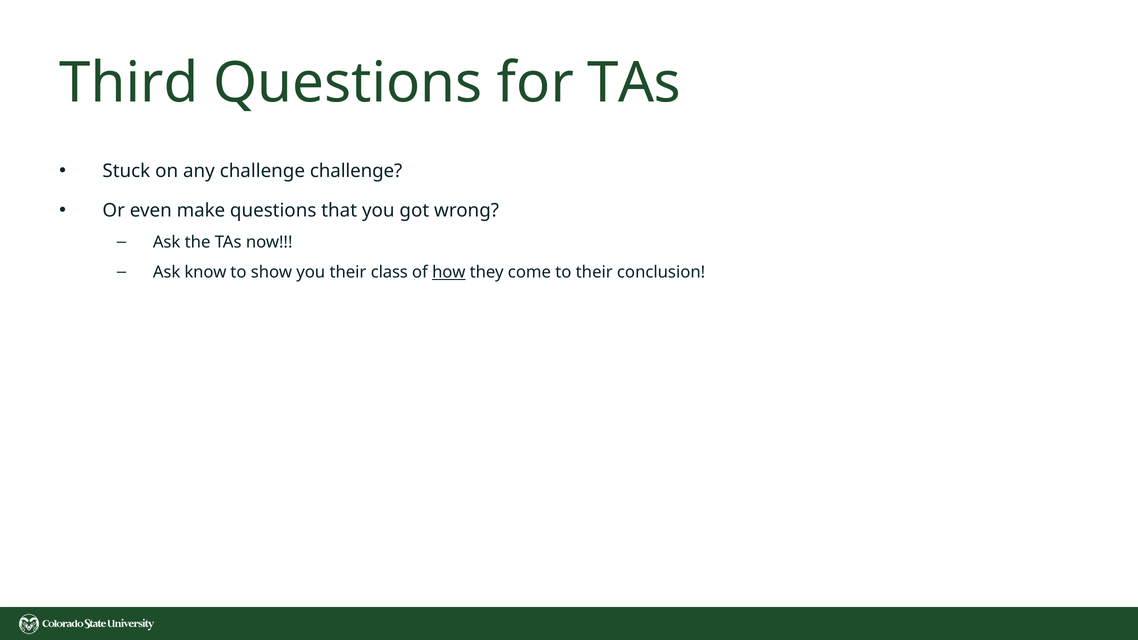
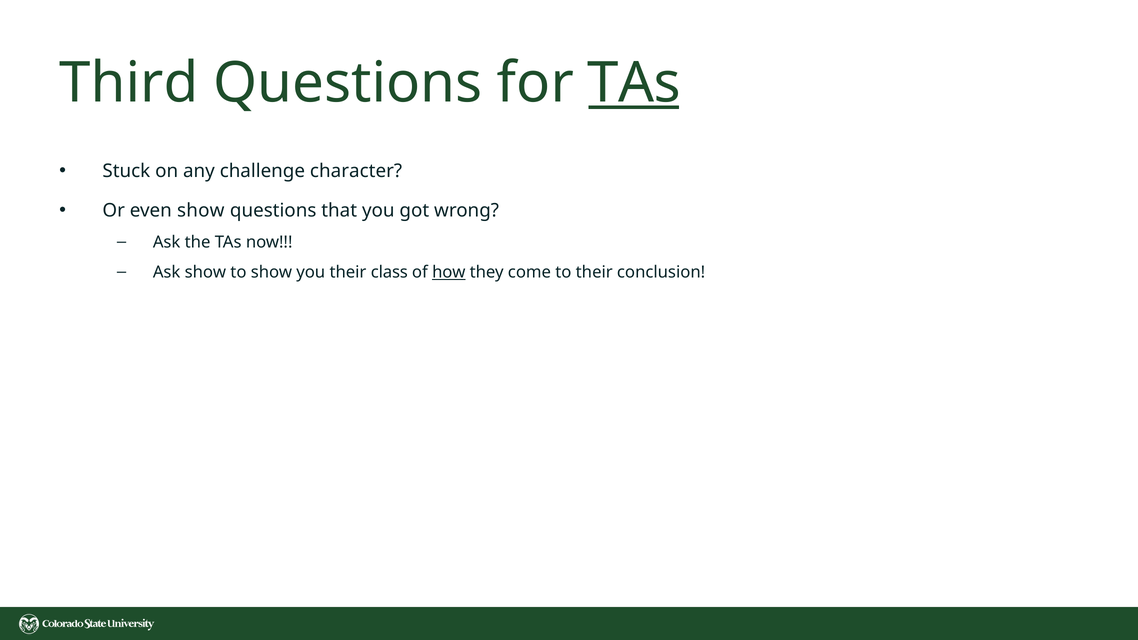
TAs at (634, 83) underline: none -> present
challenge challenge: challenge -> character
even make: make -> show
Ask know: know -> show
